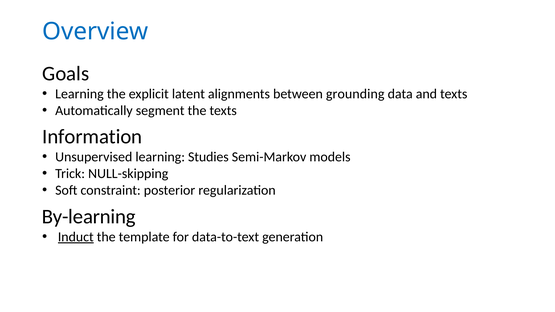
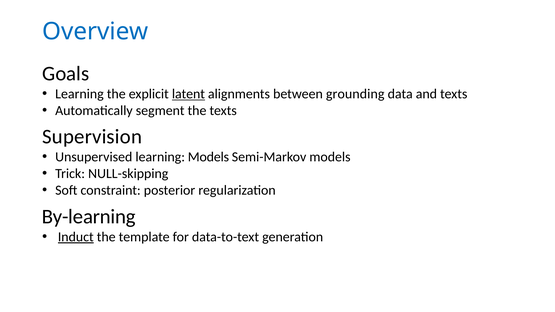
latent underline: none -> present
Information: Information -> Supervision
learning Studies: Studies -> Models
